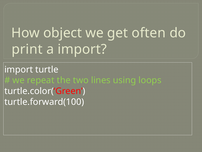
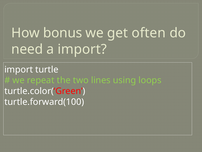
object: object -> bonus
print: print -> need
